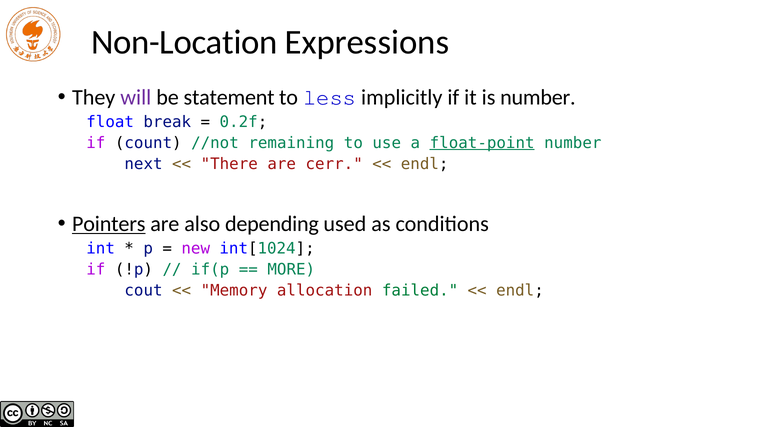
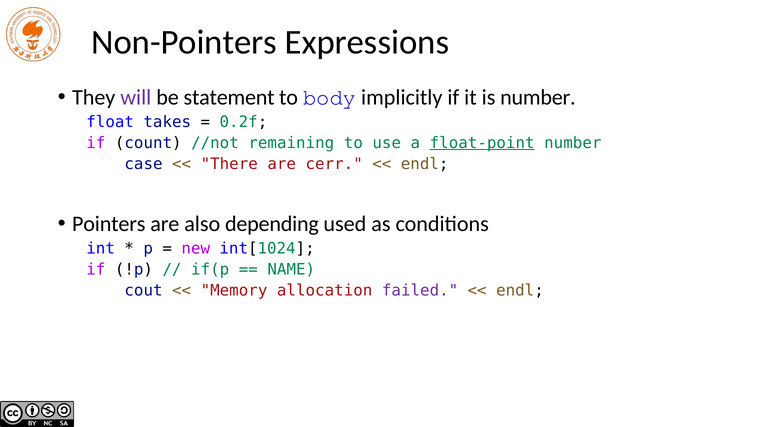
Non-Location: Non-Location -> Non-Pointers
less: less -> body
break: break -> takes
next: next -> case
Pointers underline: present -> none
MORE: MORE -> NAME
failed colour: green -> purple
